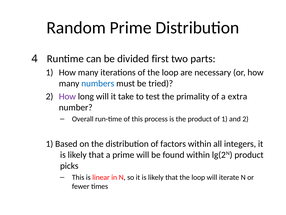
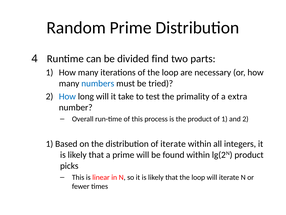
first: first -> find
How at (67, 96) colour: purple -> blue
of factors: factors -> iterate
